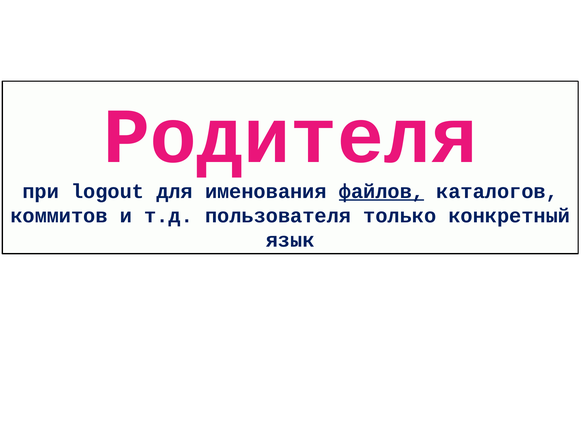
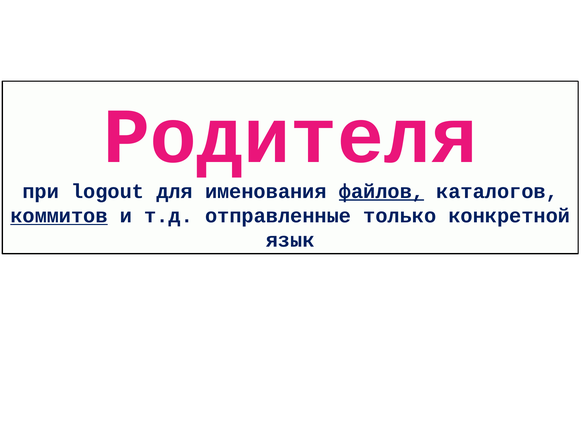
коммитов underline: none -> present
пользователя: пользователя -> отправленные
конкретный: конкретный -> конкретной
